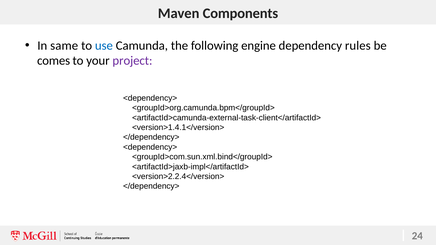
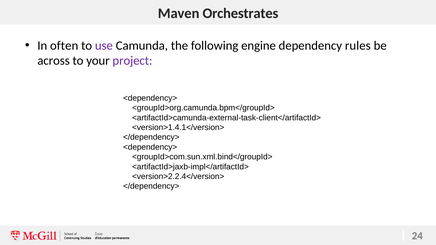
Components: Components -> Orchestrates
same: same -> often
use colour: blue -> purple
comes: comes -> across
